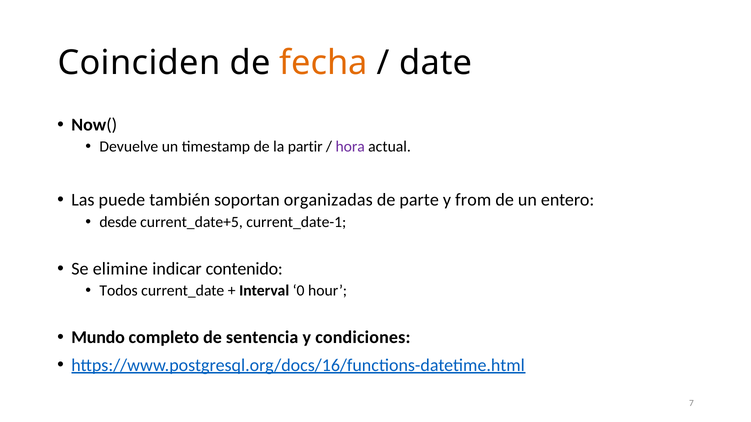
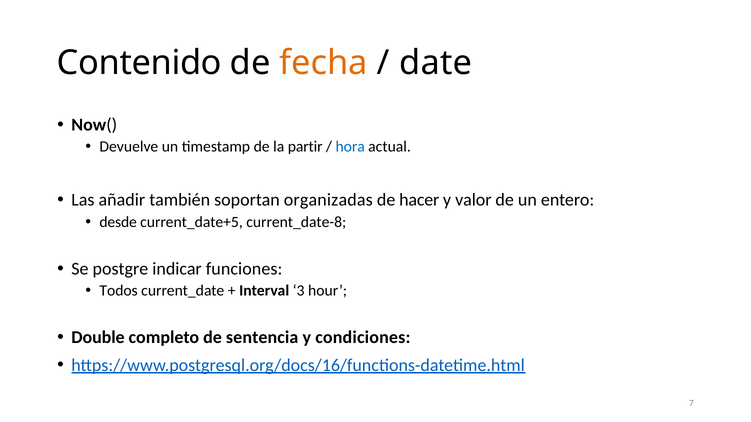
Coinciden: Coinciden -> Contenido
hora colour: purple -> blue
puede: puede -> añadir
parte: parte -> hacer
from: from -> valor
current_date-1: current_date-1 -> current_date-8
elimine: elimine -> postgre
contenido: contenido -> funciones
0: 0 -> 3
Mundo: Mundo -> Double
